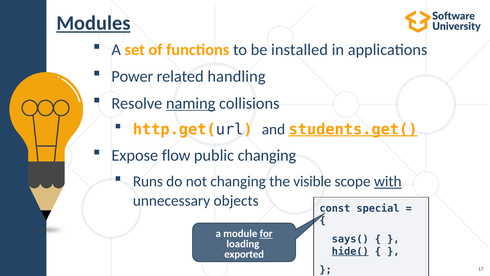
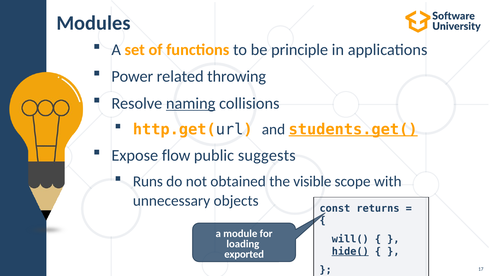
Modules underline: present -> none
installed: installed -> principle
handling: handling -> throwing
public changing: changing -> suggests
not changing: changing -> obtained
with underline: present -> none
special: special -> returns
for underline: present -> none
says(: says( -> will(
